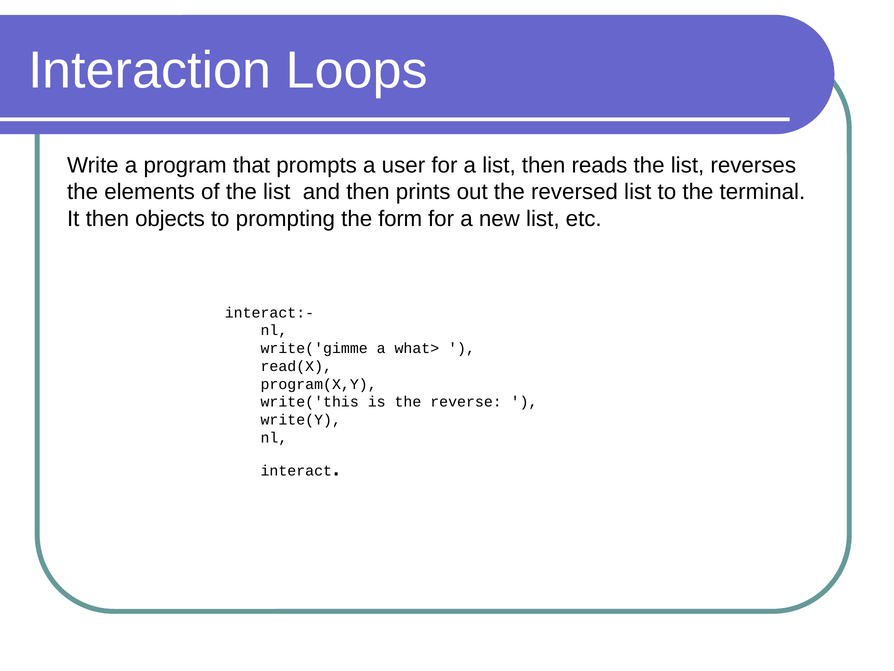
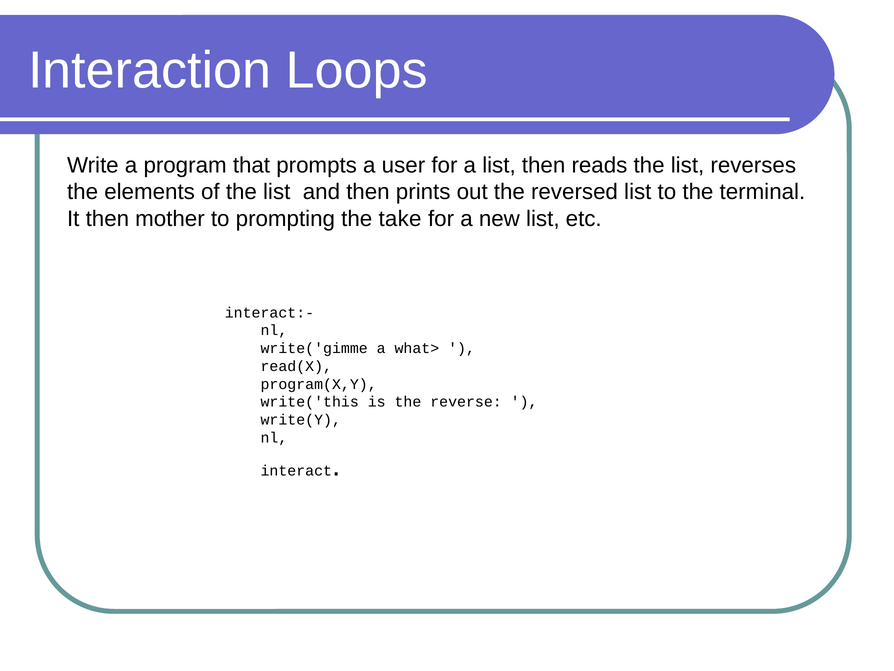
objects: objects -> mother
form: form -> take
